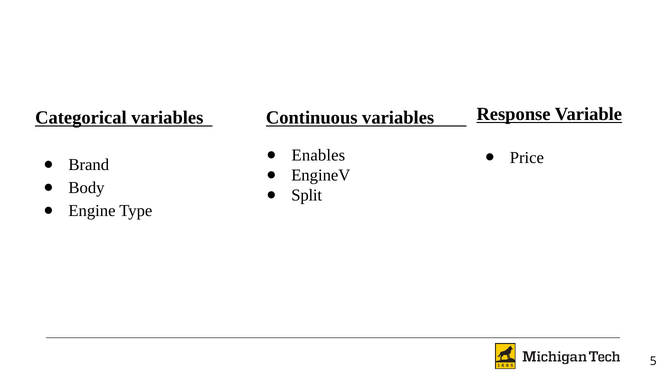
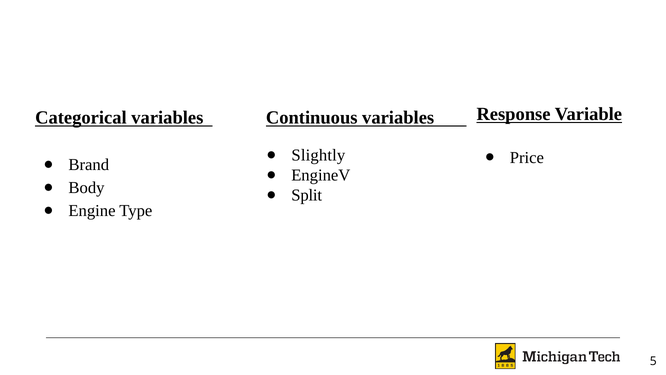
Enables: Enables -> Slightly
